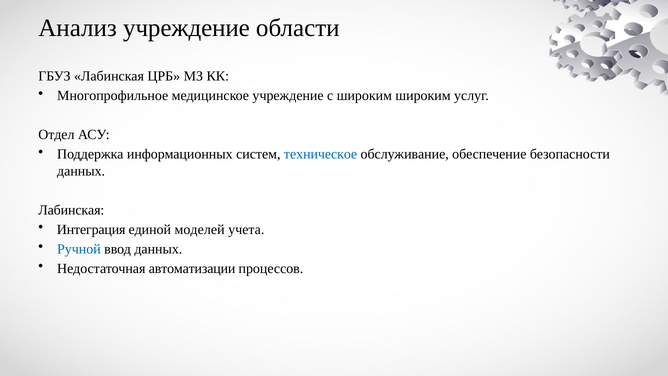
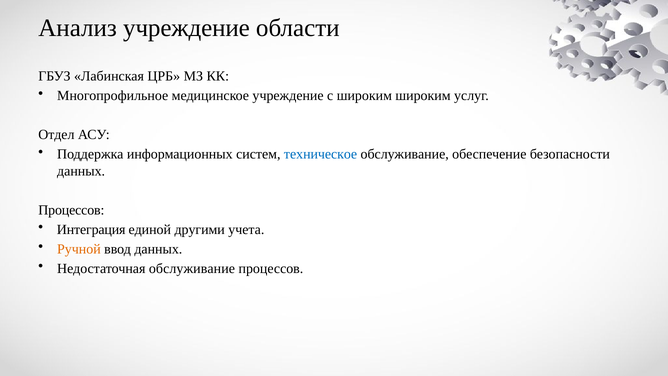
Лабинская at (71, 210): Лабинская -> Процессов
моделей: моделей -> другими
Ручной colour: blue -> orange
Недостаточная автоматизации: автоматизации -> обслуживание
